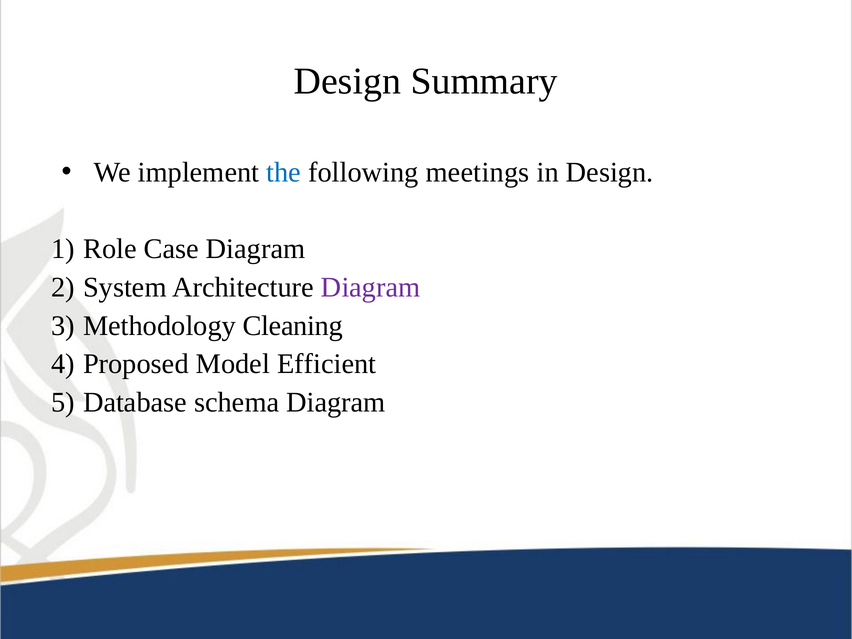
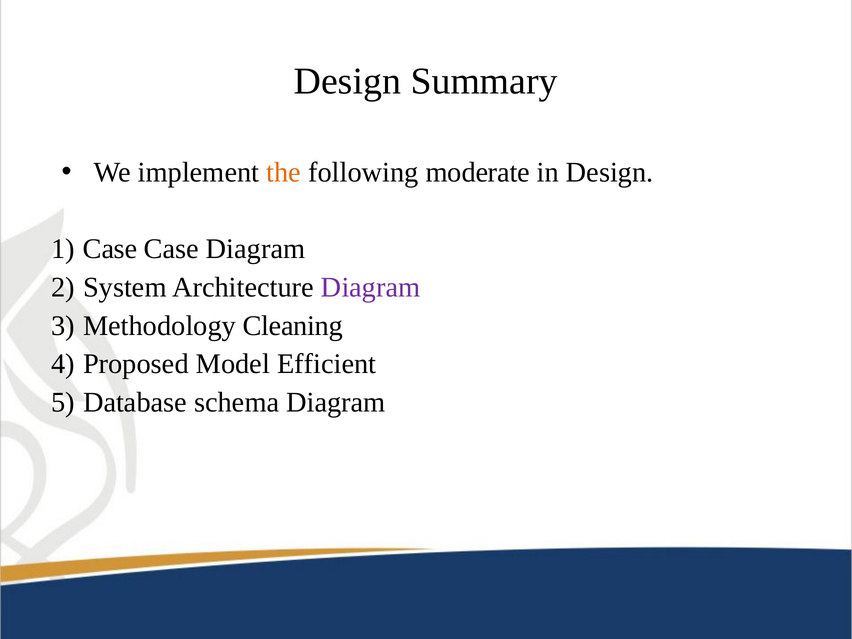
the colour: blue -> orange
meetings: meetings -> moderate
Role at (110, 249): Role -> Case
